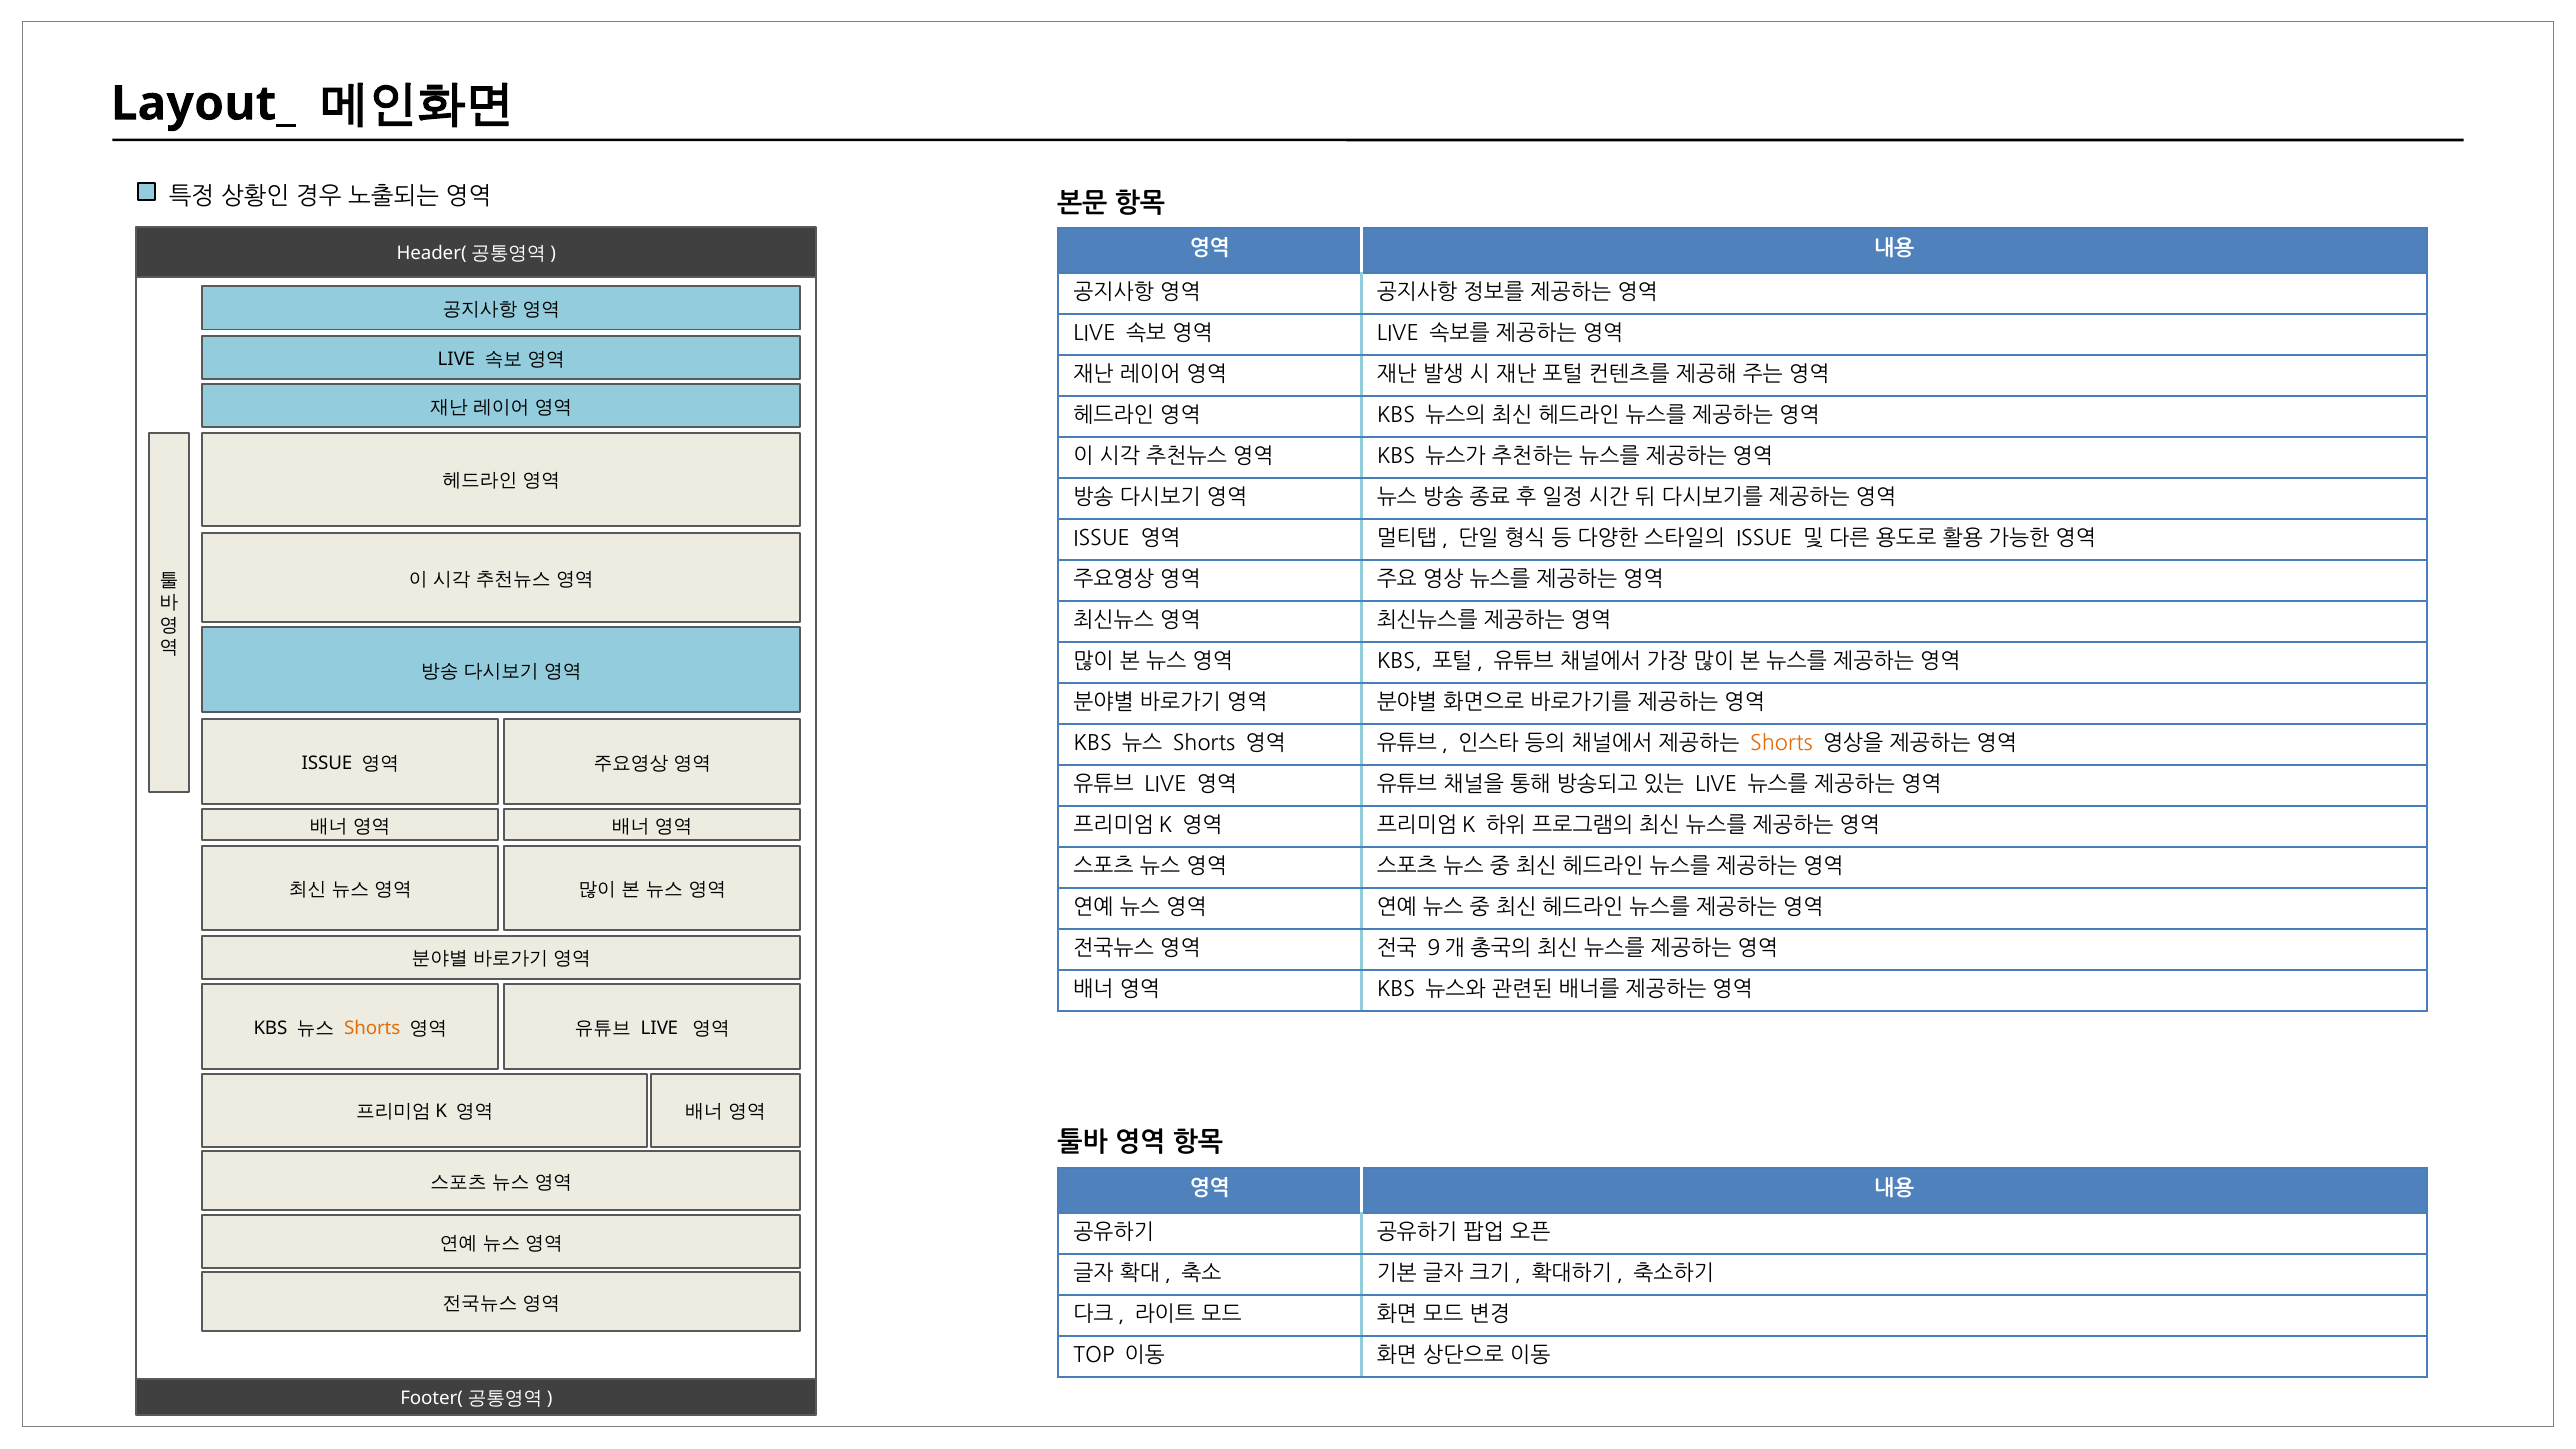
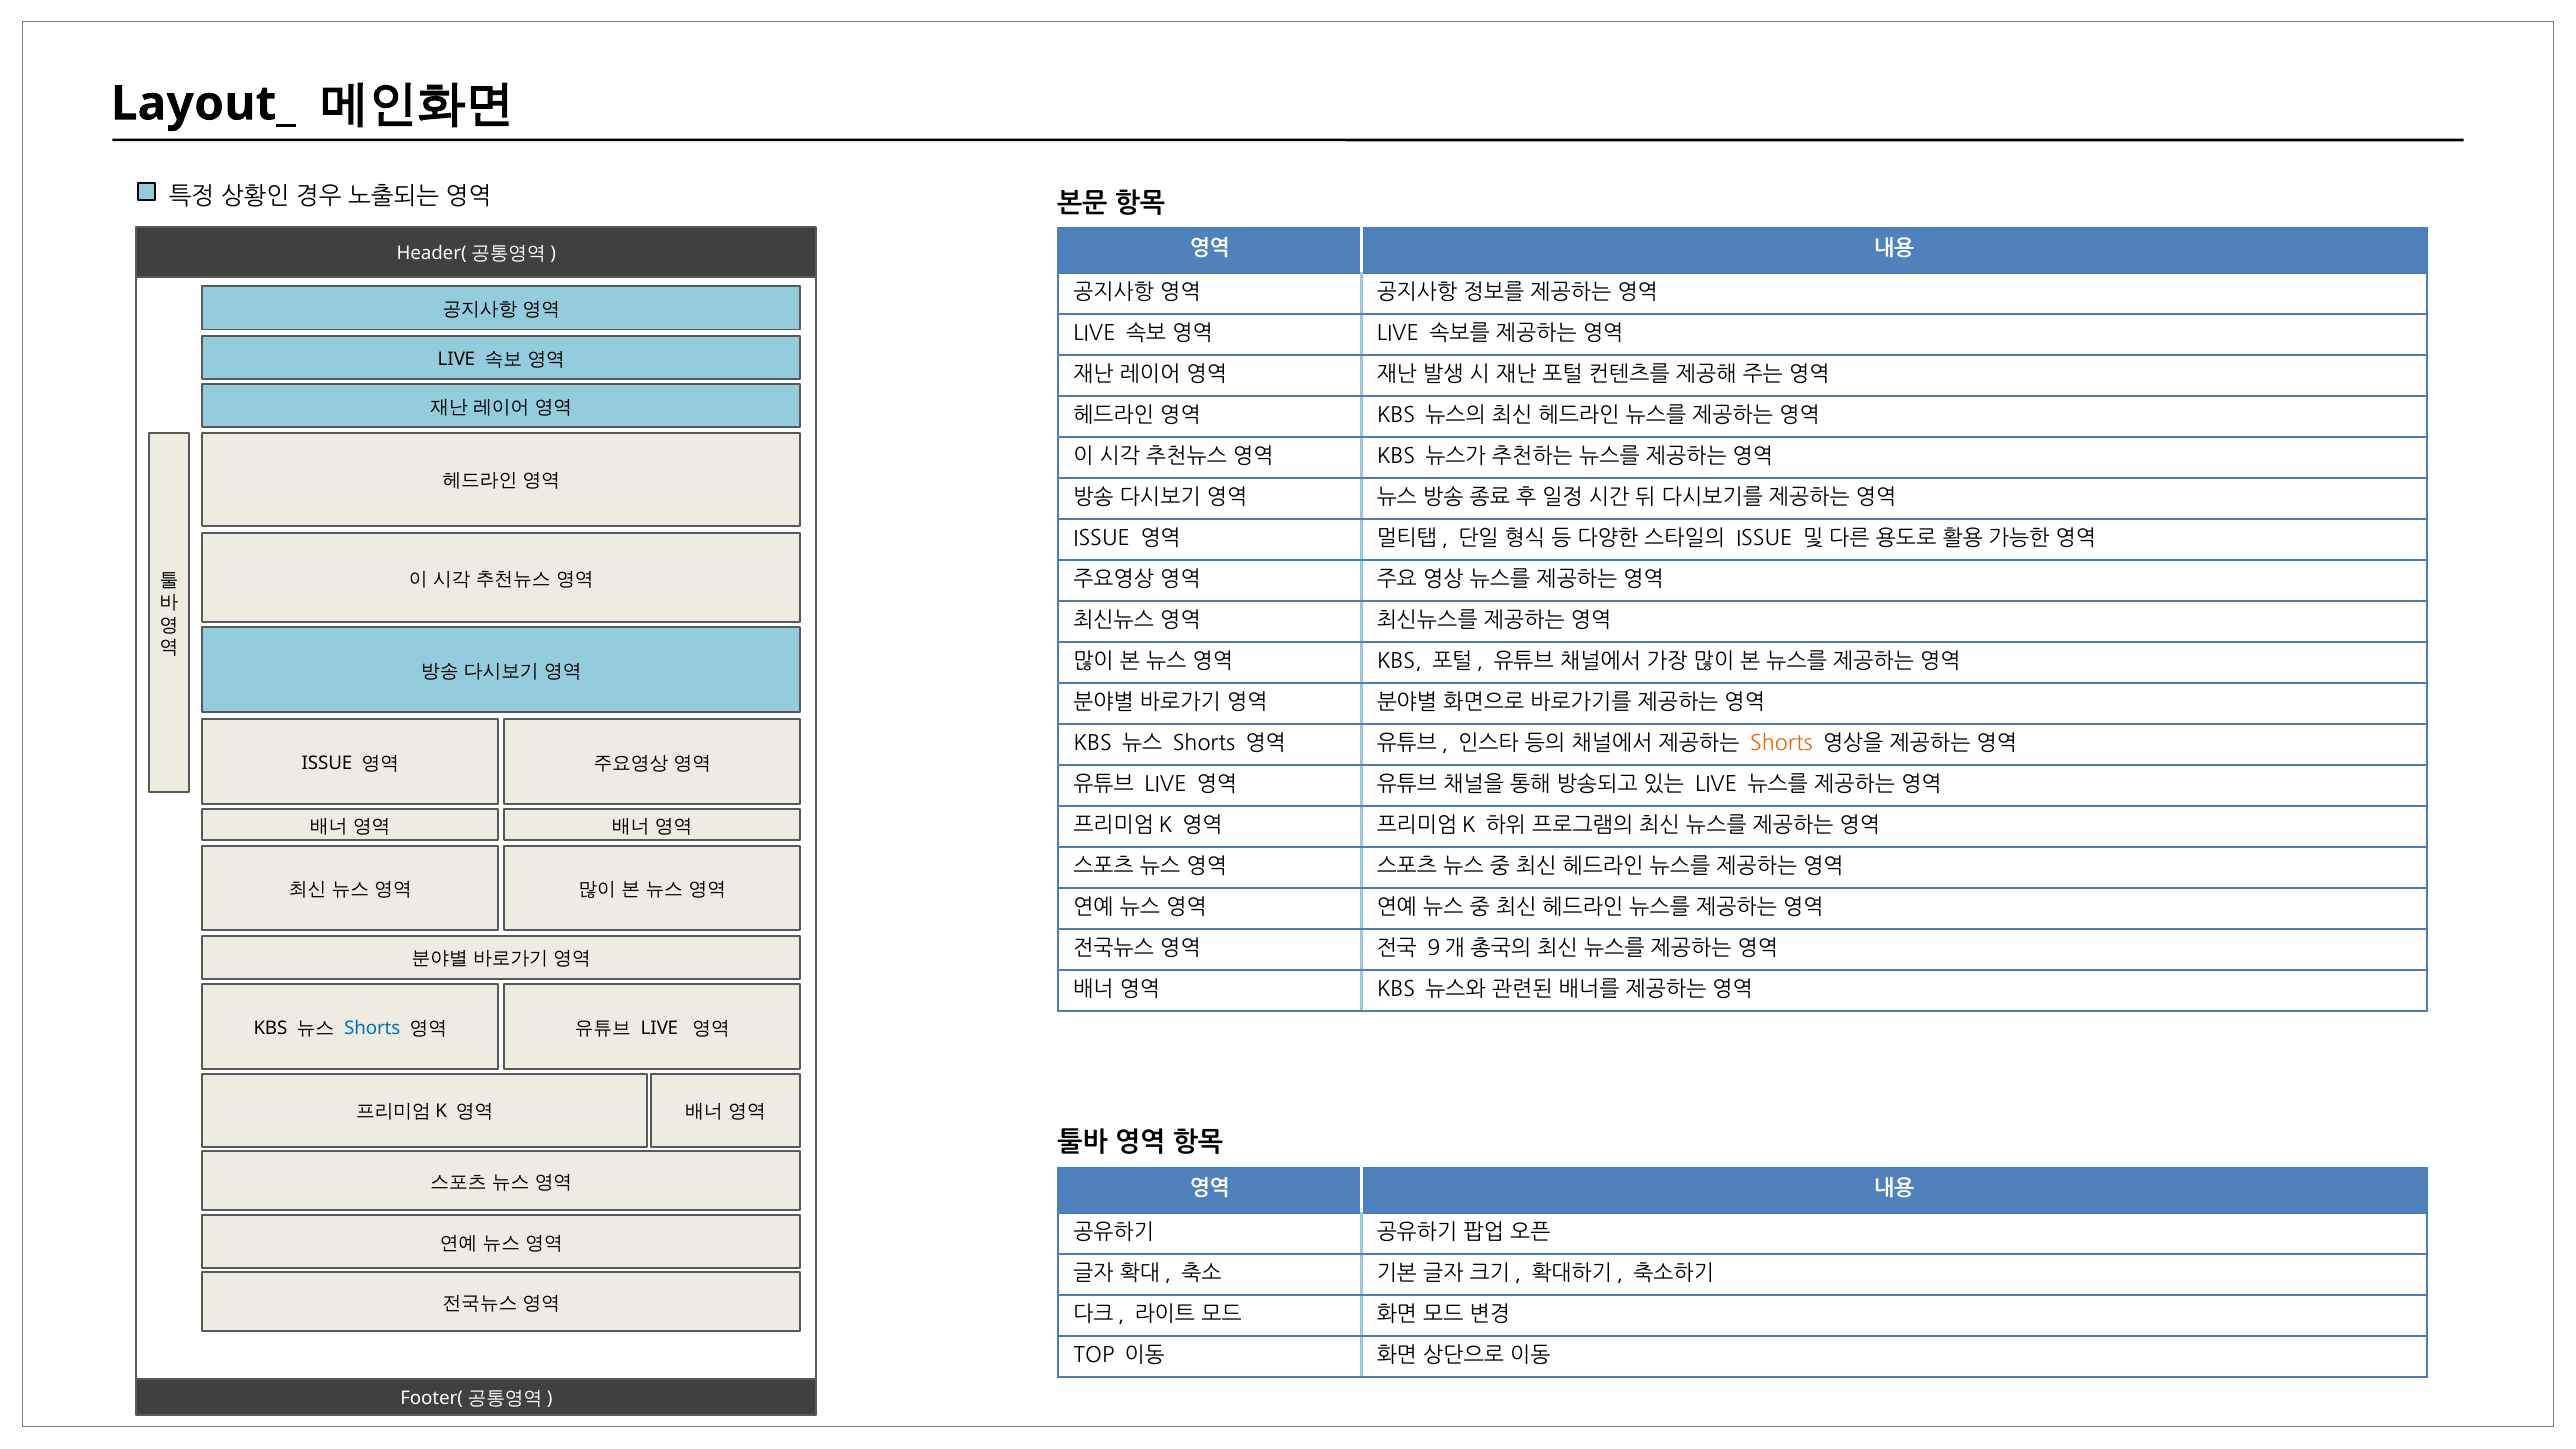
Shorts at (372, 1028) colour: orange -> blue
